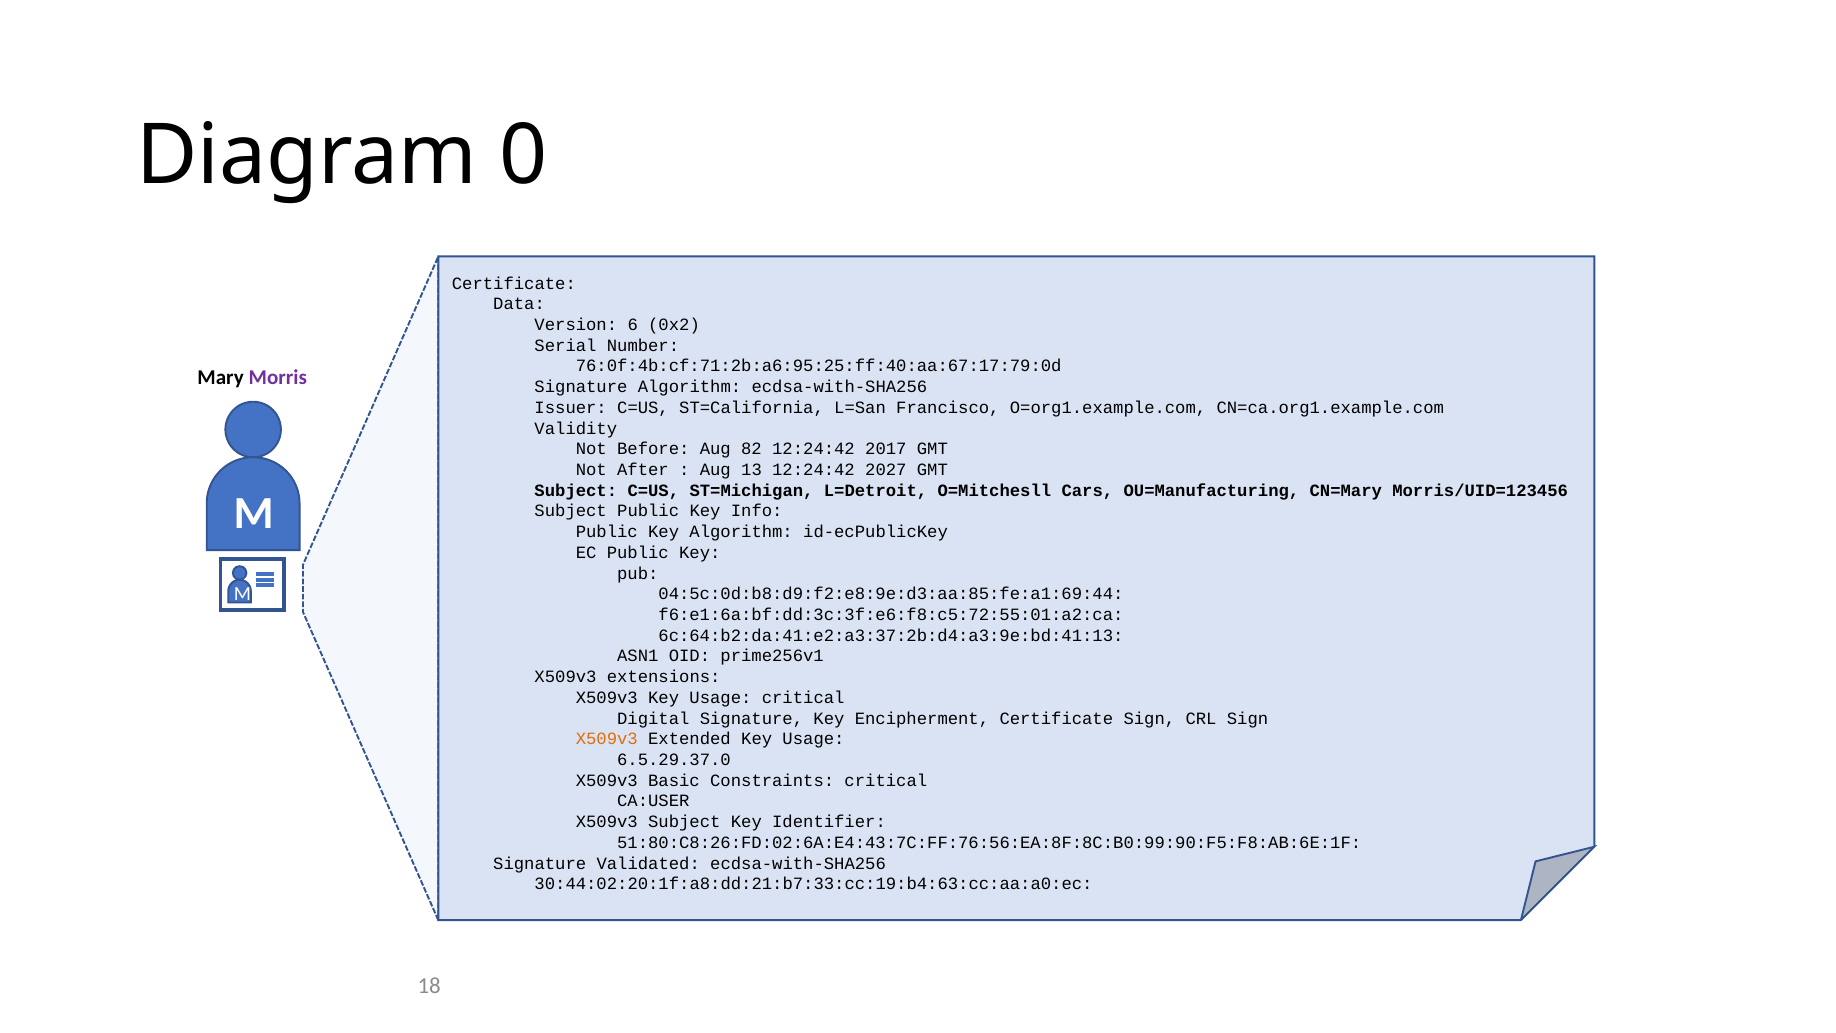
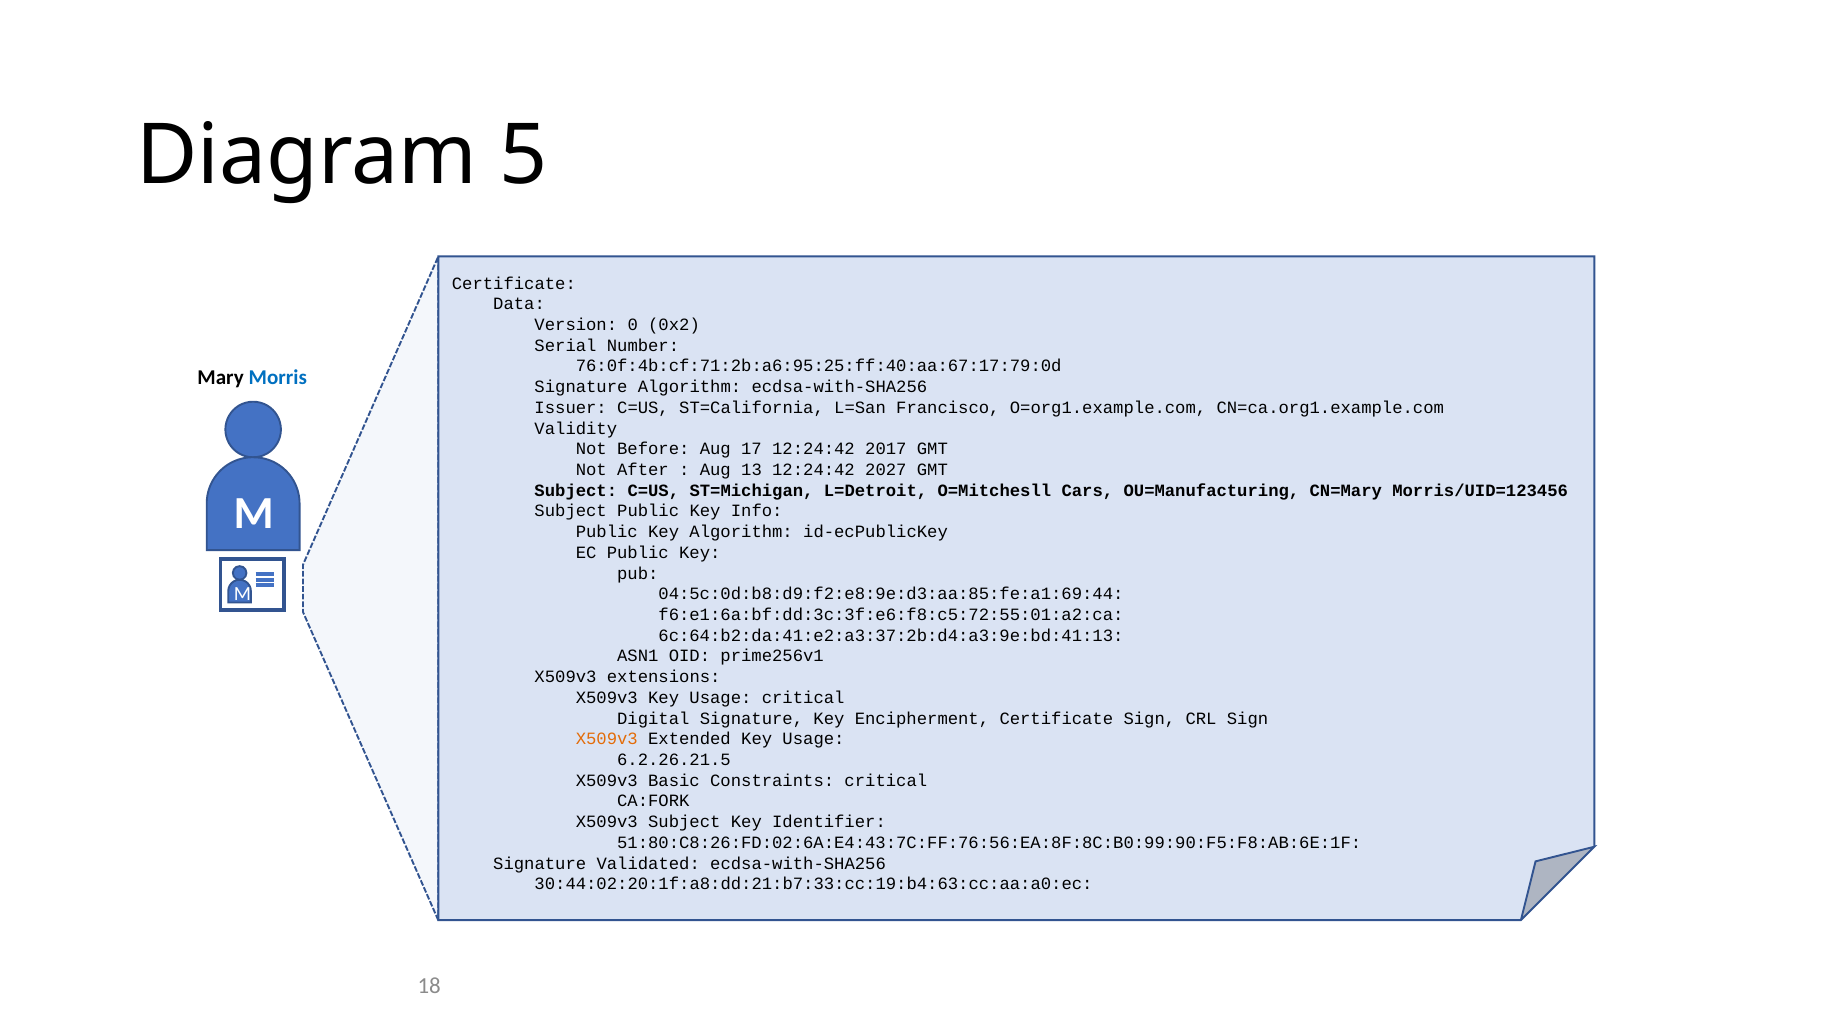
0: 0 -> 5
6: 6 -> 0
Morris colour: purple -> blue
82: 82 -> 17
6.5.29.37.0: 6.5.29.37.0 -> 6.2.26.21.5
CA:USER: CA:USER -> CA:FORK
